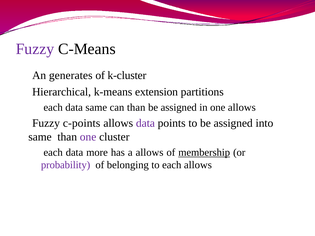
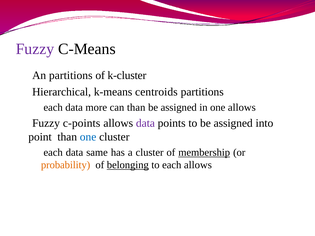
generates at (71, 75): generates -> partitions
extension: extension -> centroids
data same: same -> more
same at (40, 137): same -> point
one at (88, 137) colour: purple -> blue
more: more -> same
a allows: allows -> cluster
probability colour: purple -> orange
belonging underline: none -> present
